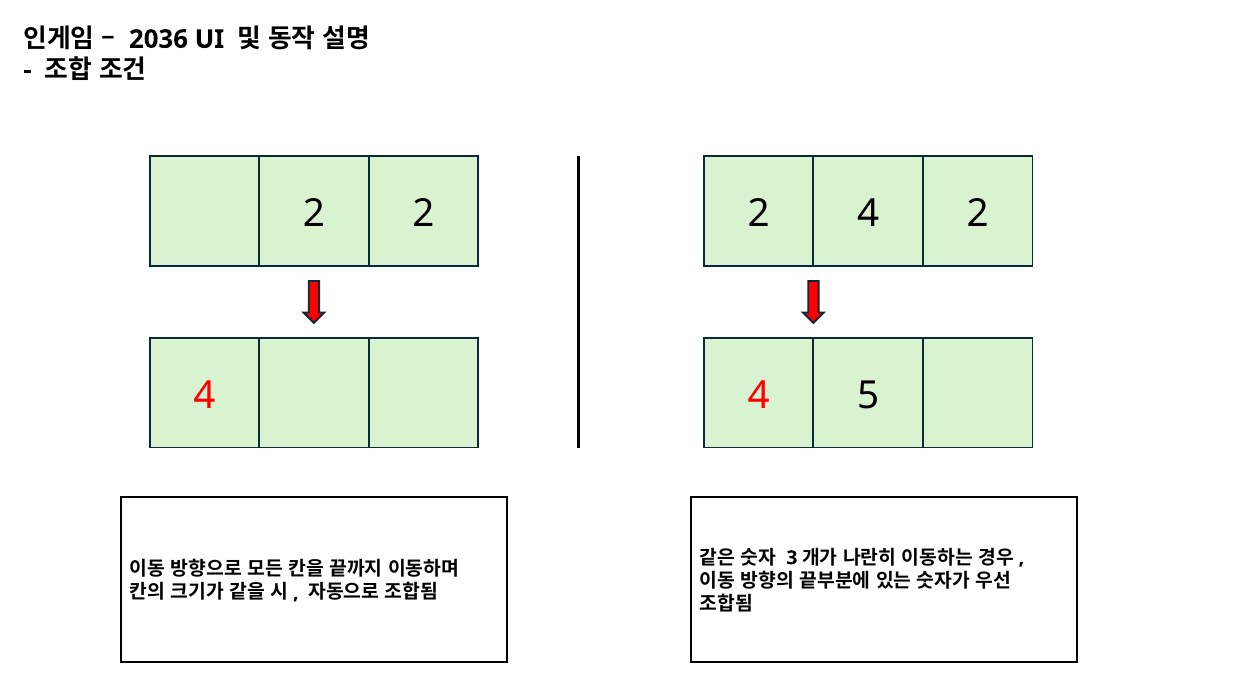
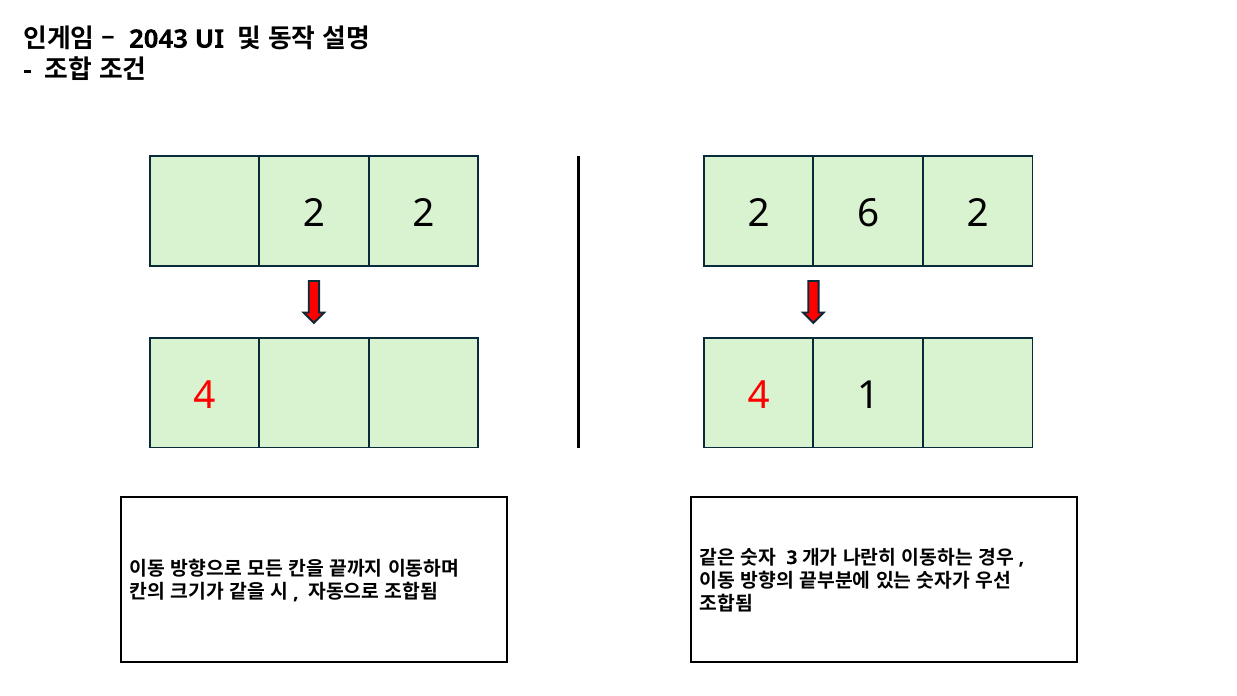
2036: 2036 -> 2043
2 2 4: 4 -> 6
5: 5 -> 1
